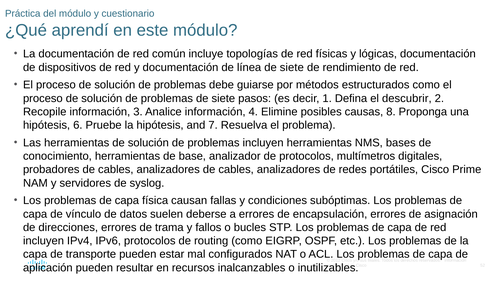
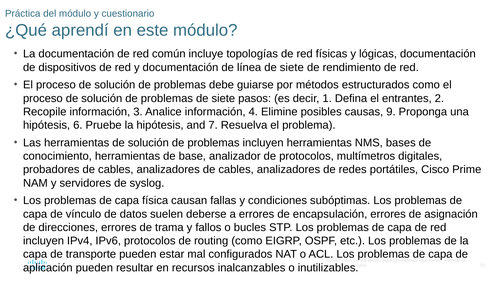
descubrir: descubrir -> entrantes
8: 8 -> 9
